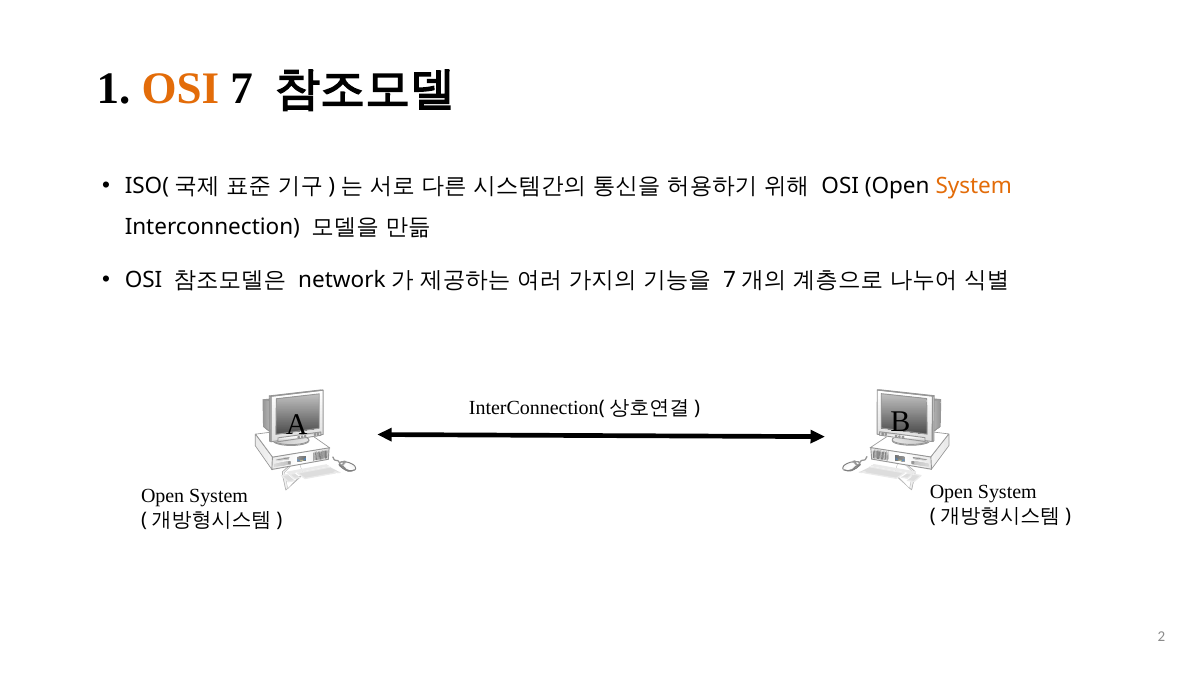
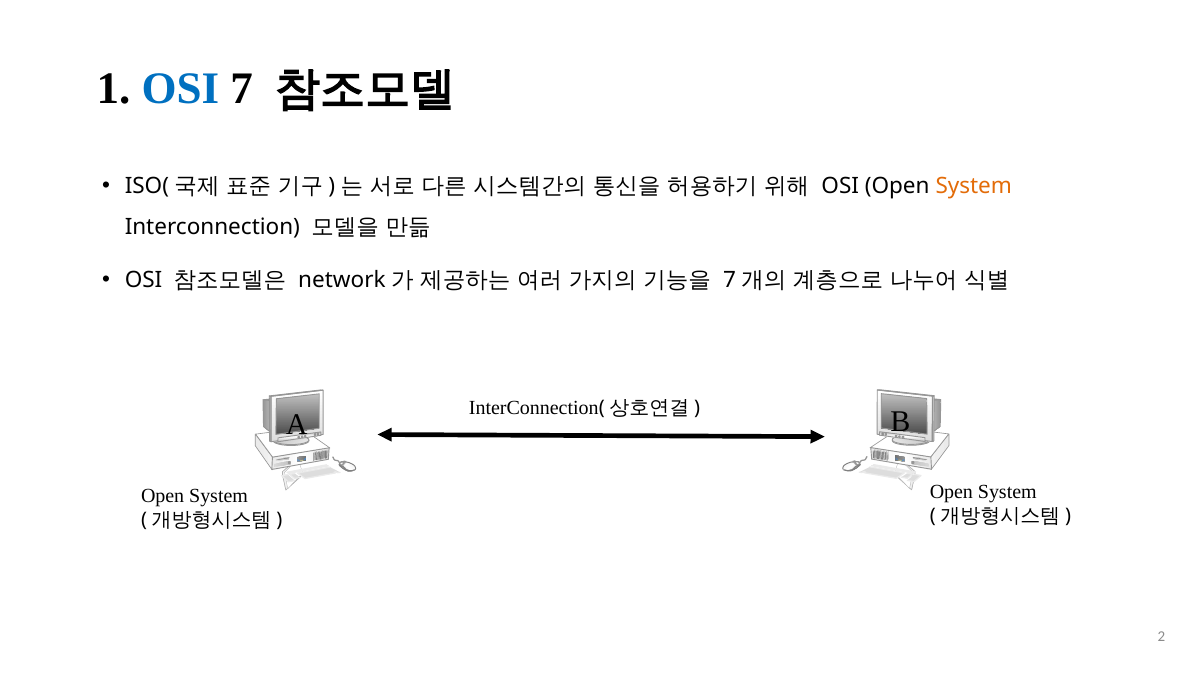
OSI at (180, 89) colour: orange -> blue
